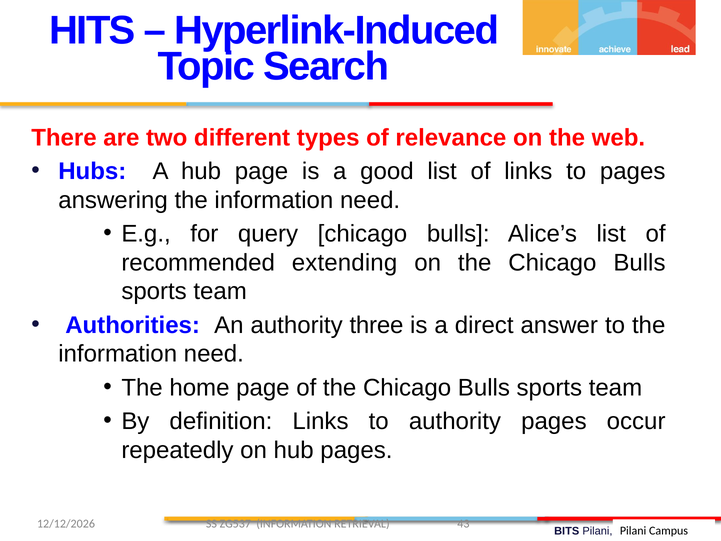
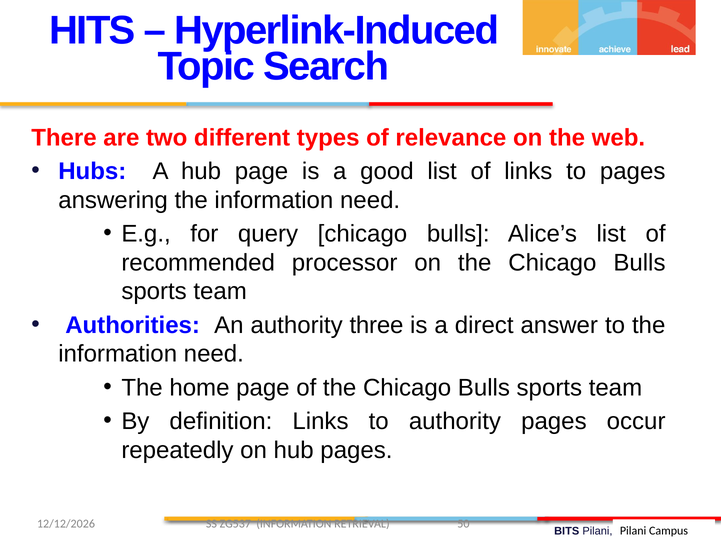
extending: extending -> processor
43: 43 -> 50
